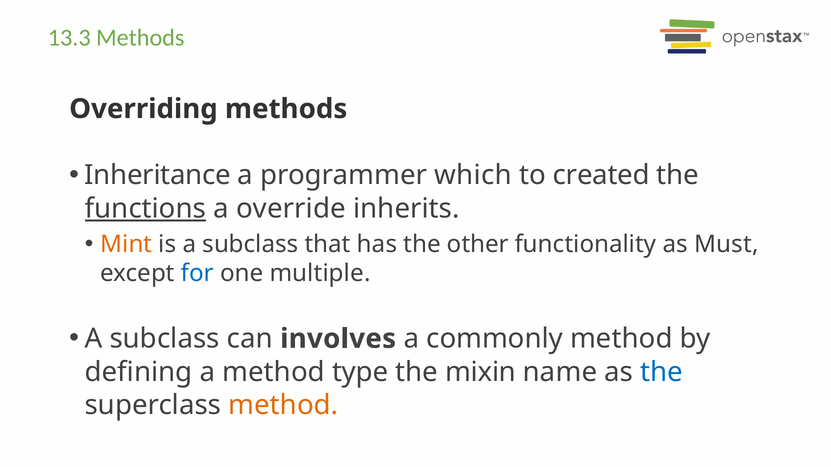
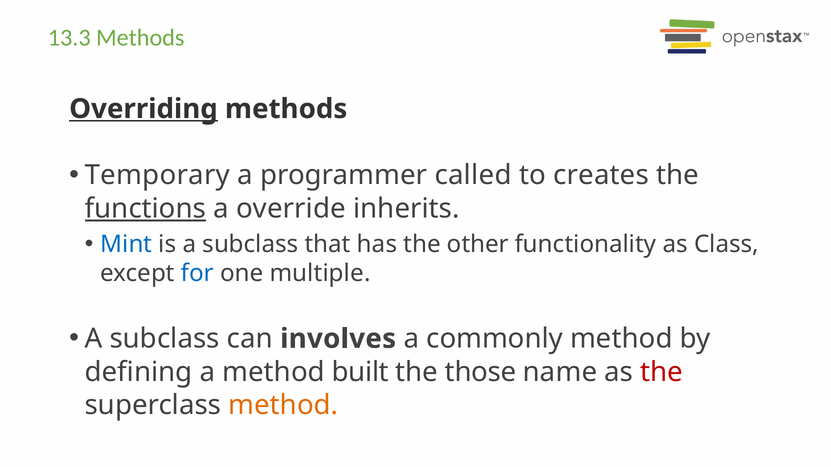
Overriding underline: none -> present
Inheritance: Inheritance -> Temporary
which: which -> called
created: created -> creates
Mint colour: orange -> blue
Must: Must -> Class
type: type -> built
mixin: mixin -> those
the at (662, 372) colour: blue -> red
